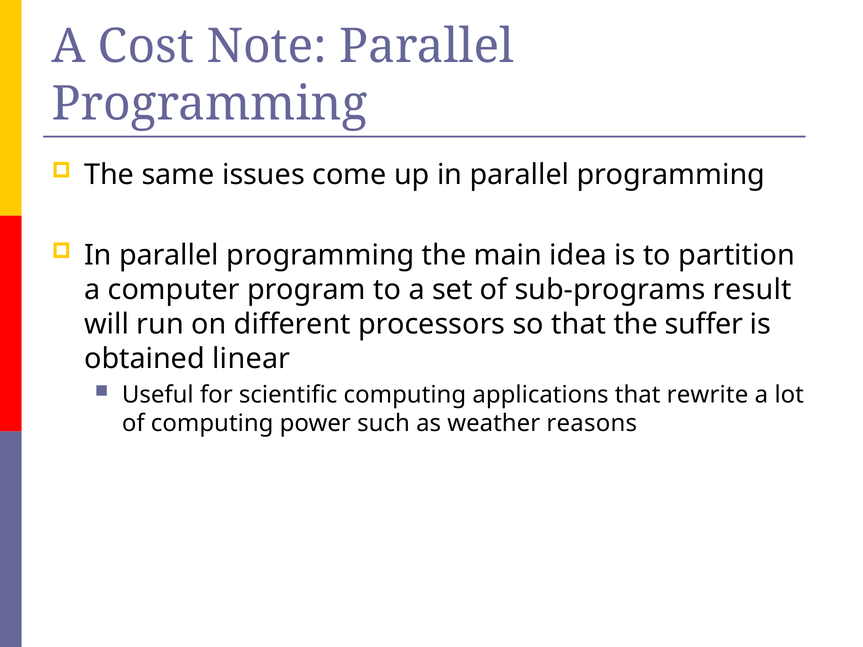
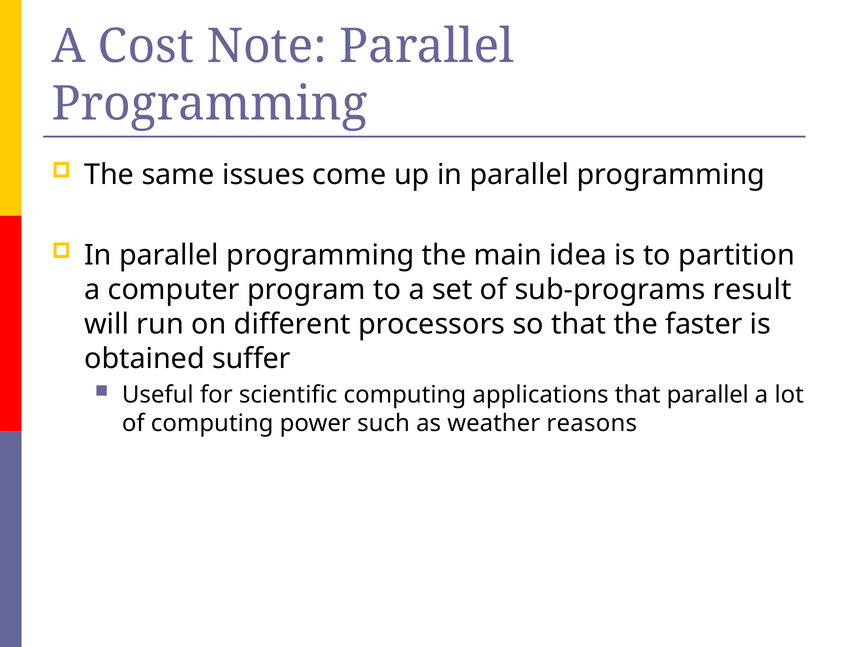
suffer: suffer -> faster
linear: linear -> suffer
that rewrite: rewrite -> parallel
